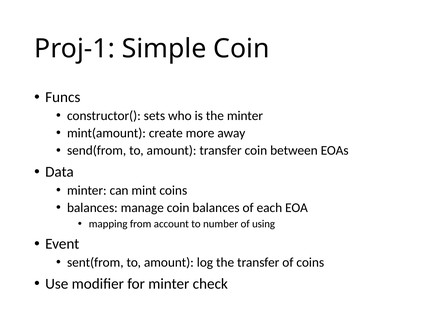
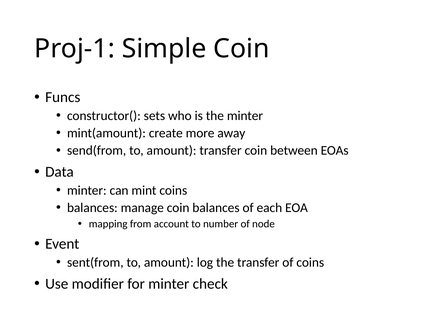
using: using -> node
